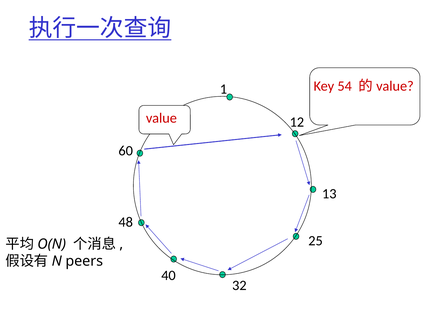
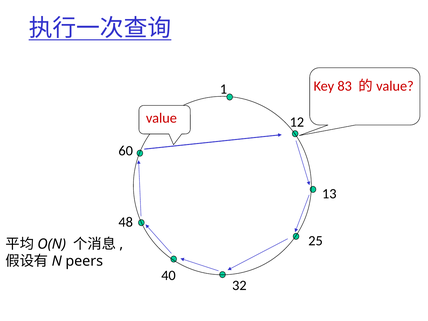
54: 54 -> 83
